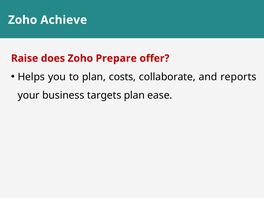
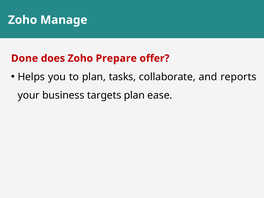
Achieve: Achieve -> Manage
Raise: Raise -> Done
costs: costs -> tasks
